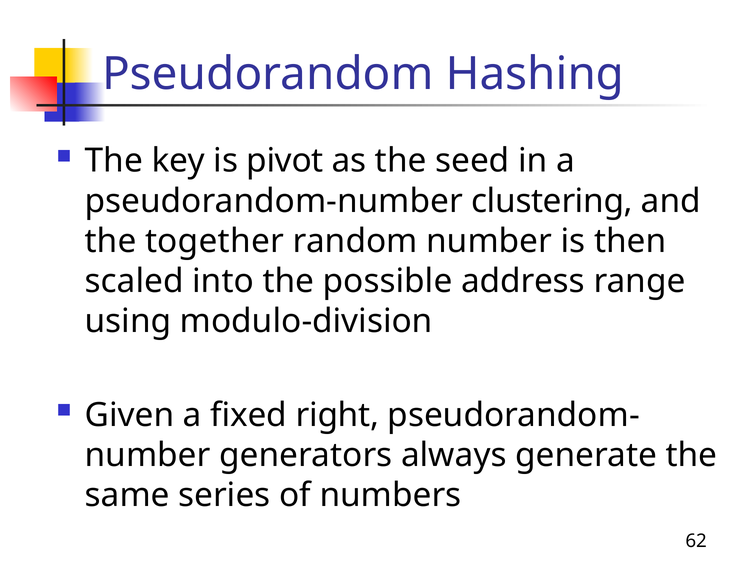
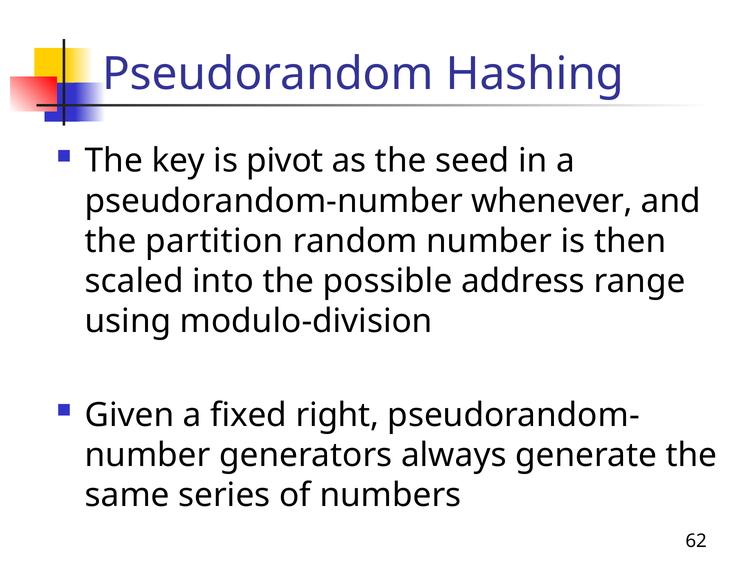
clustering: clustering -> whenever
together: together -> partition
